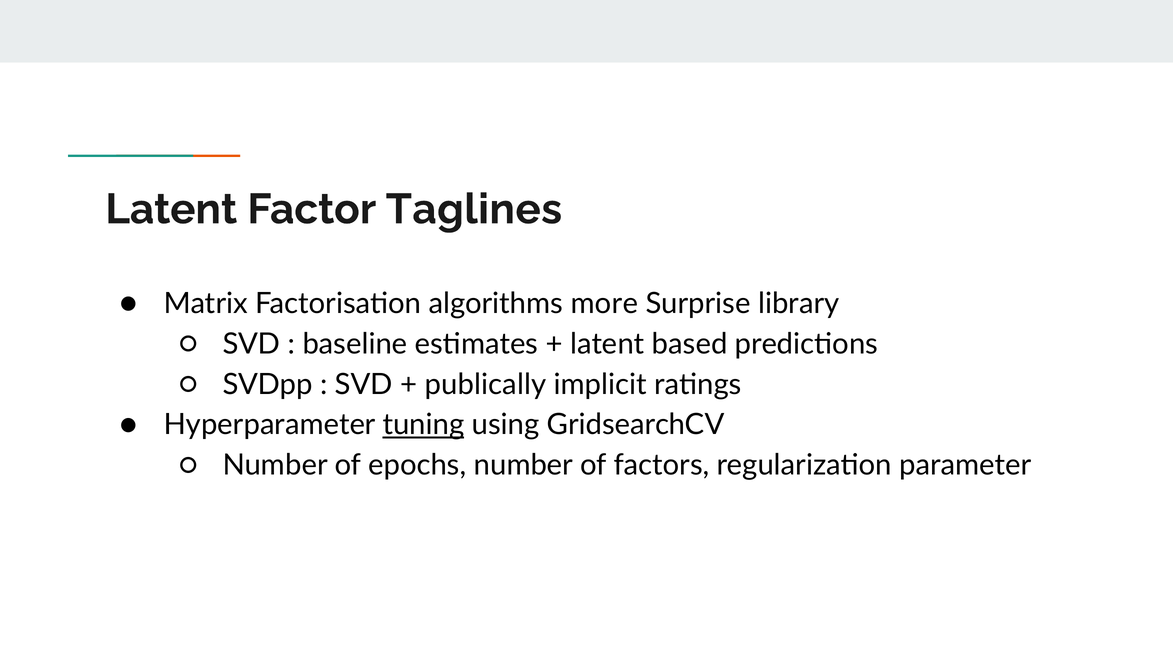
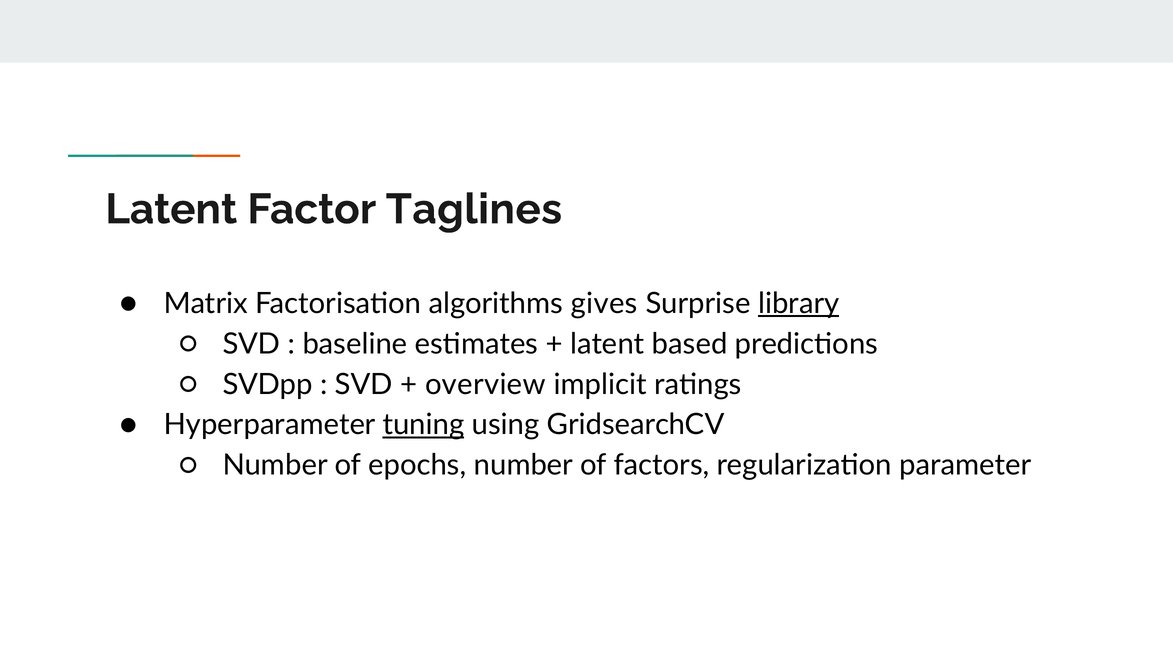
more: more -> gives
library underline: none -> present
publically: publically -> overview
